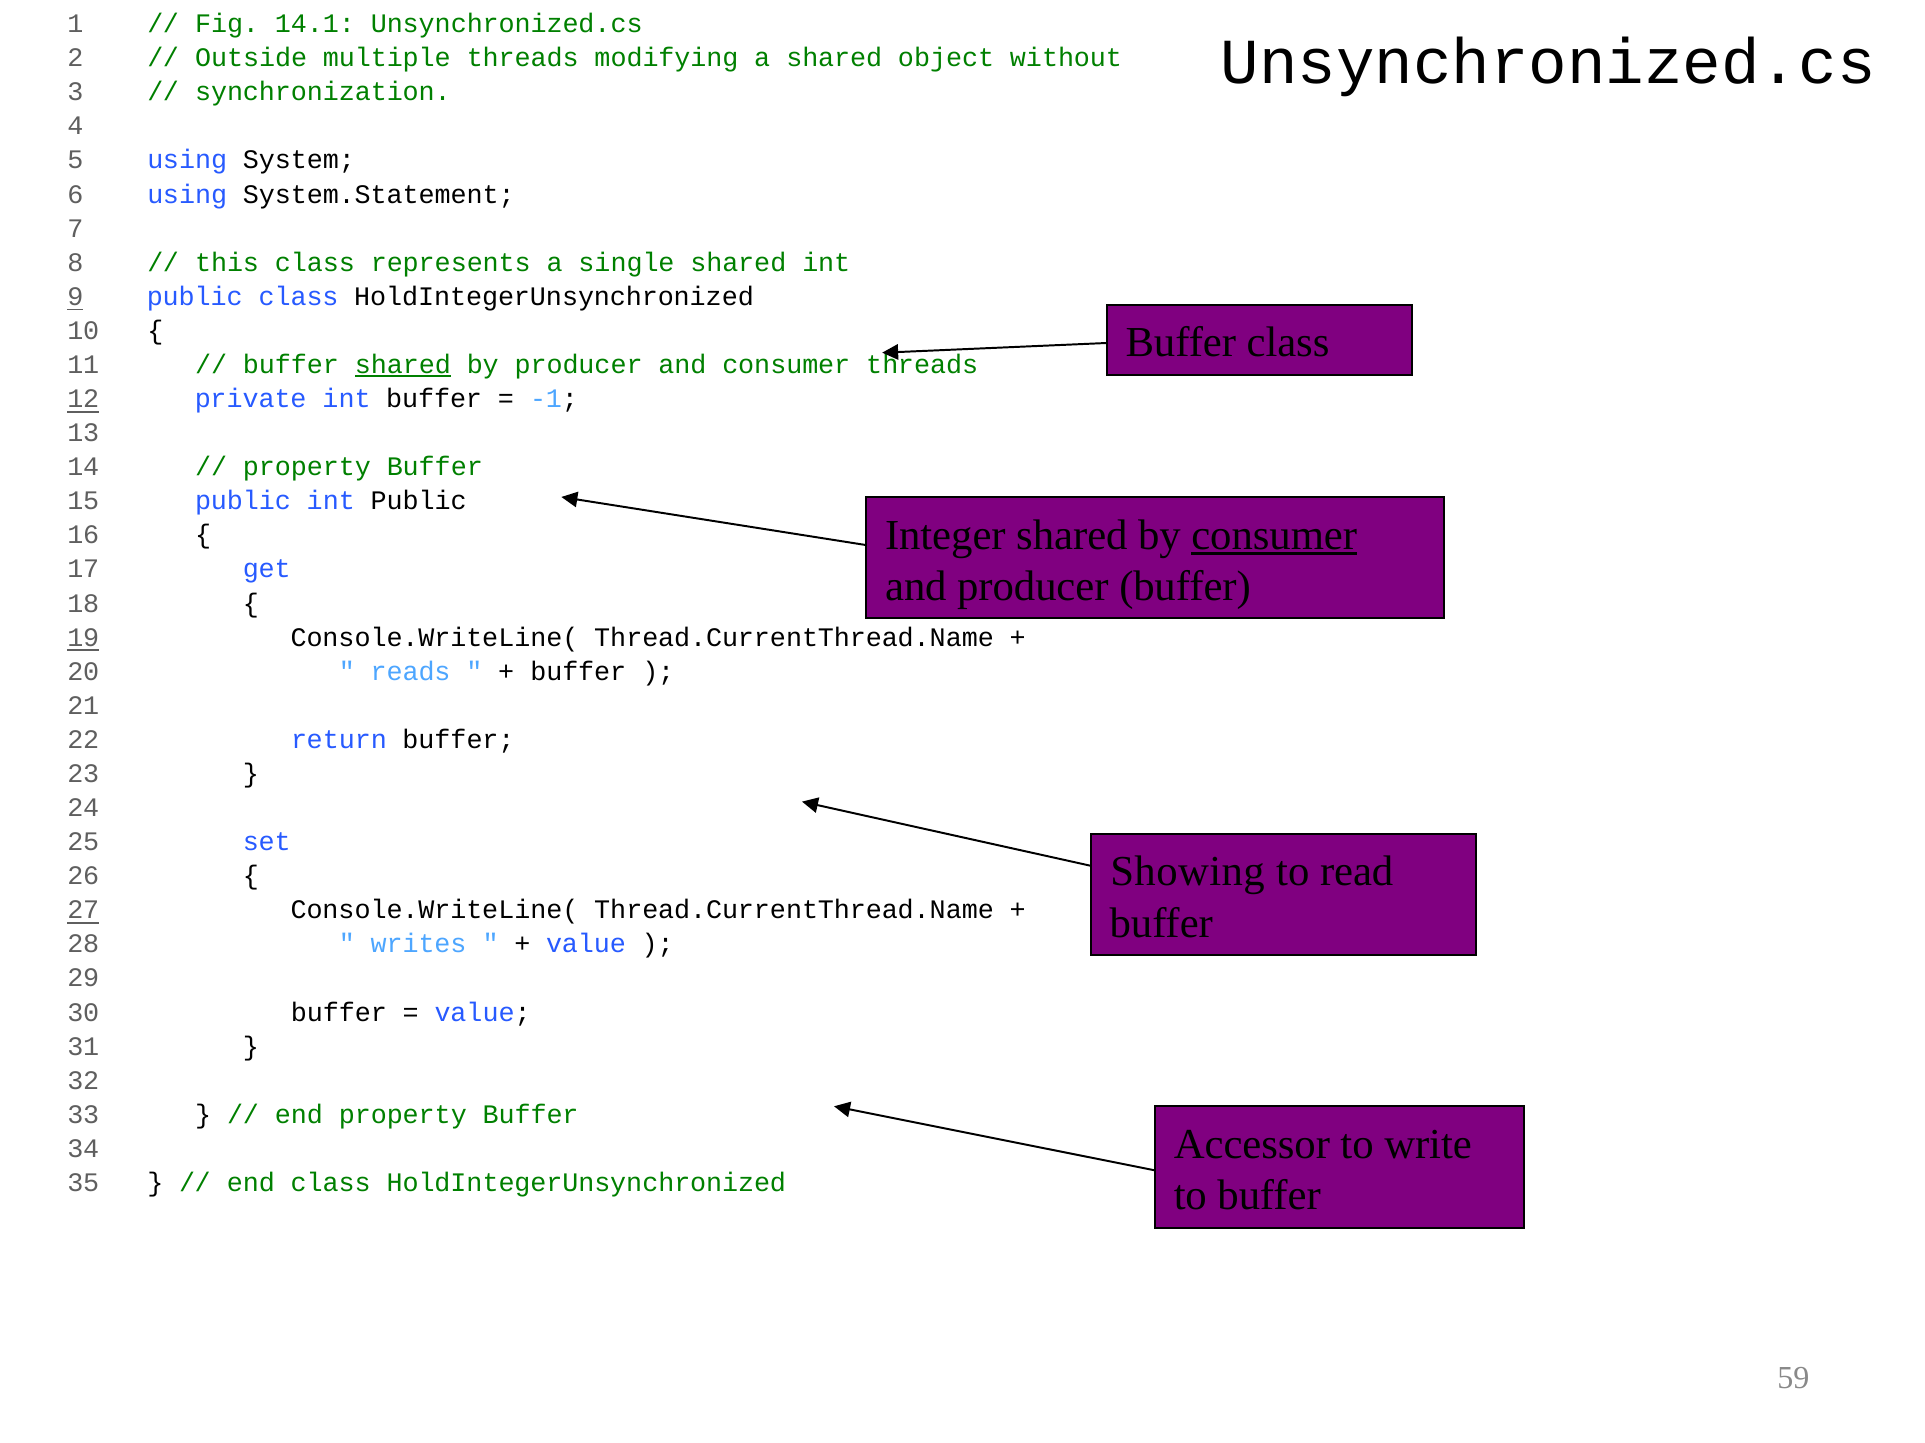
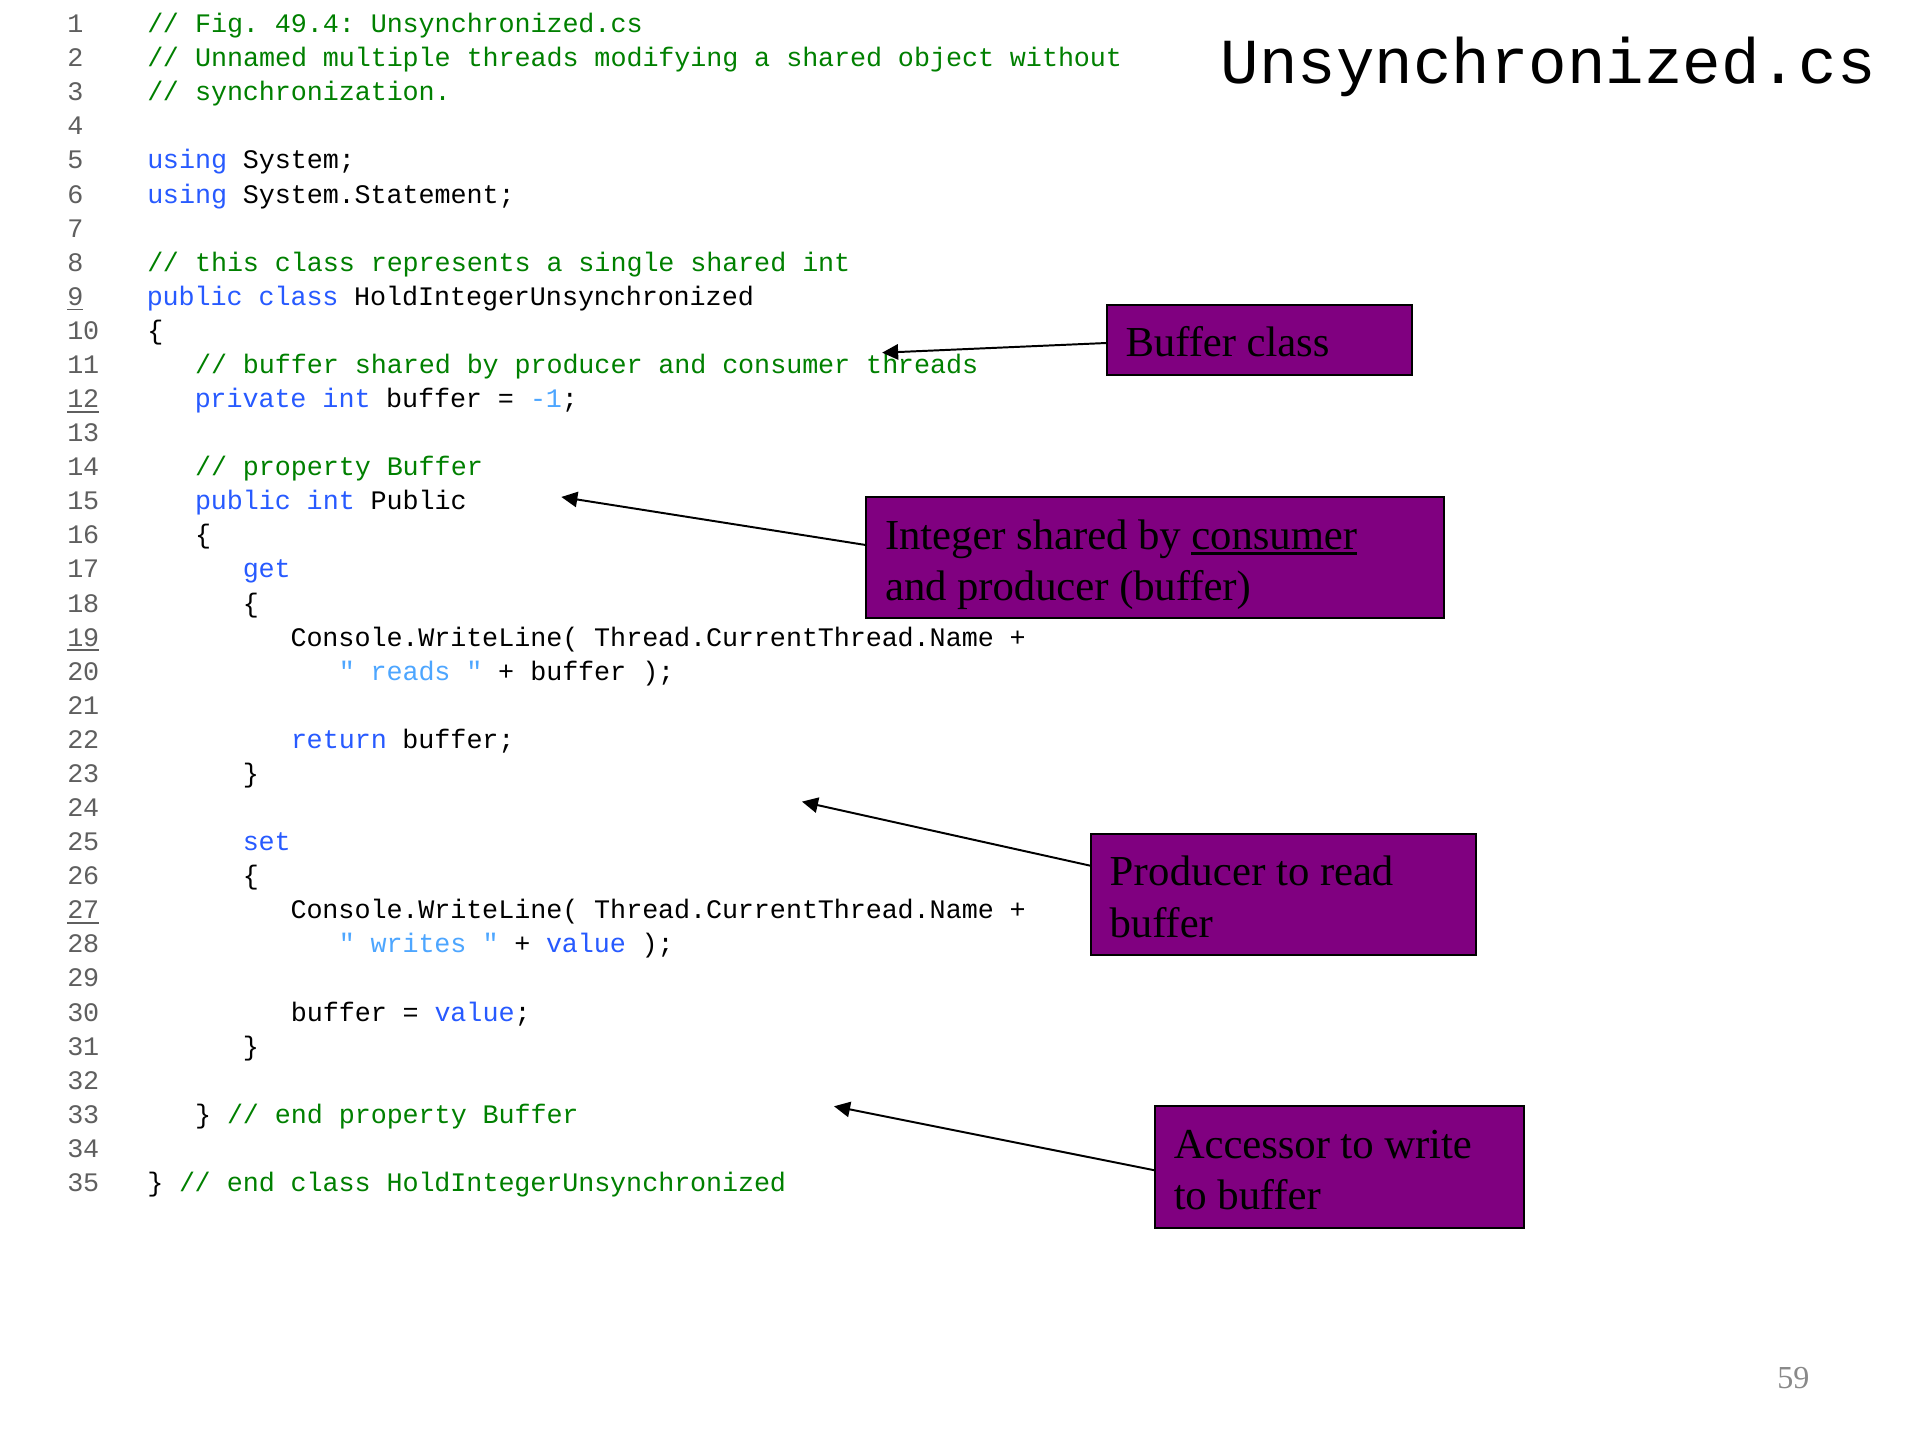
14.1: 14.1 -> 49.4
Outside: Outside -> Unnamed
shared at (403, 365) underline: present -> none
Showing at (1188, 872): Showing -> Producer
